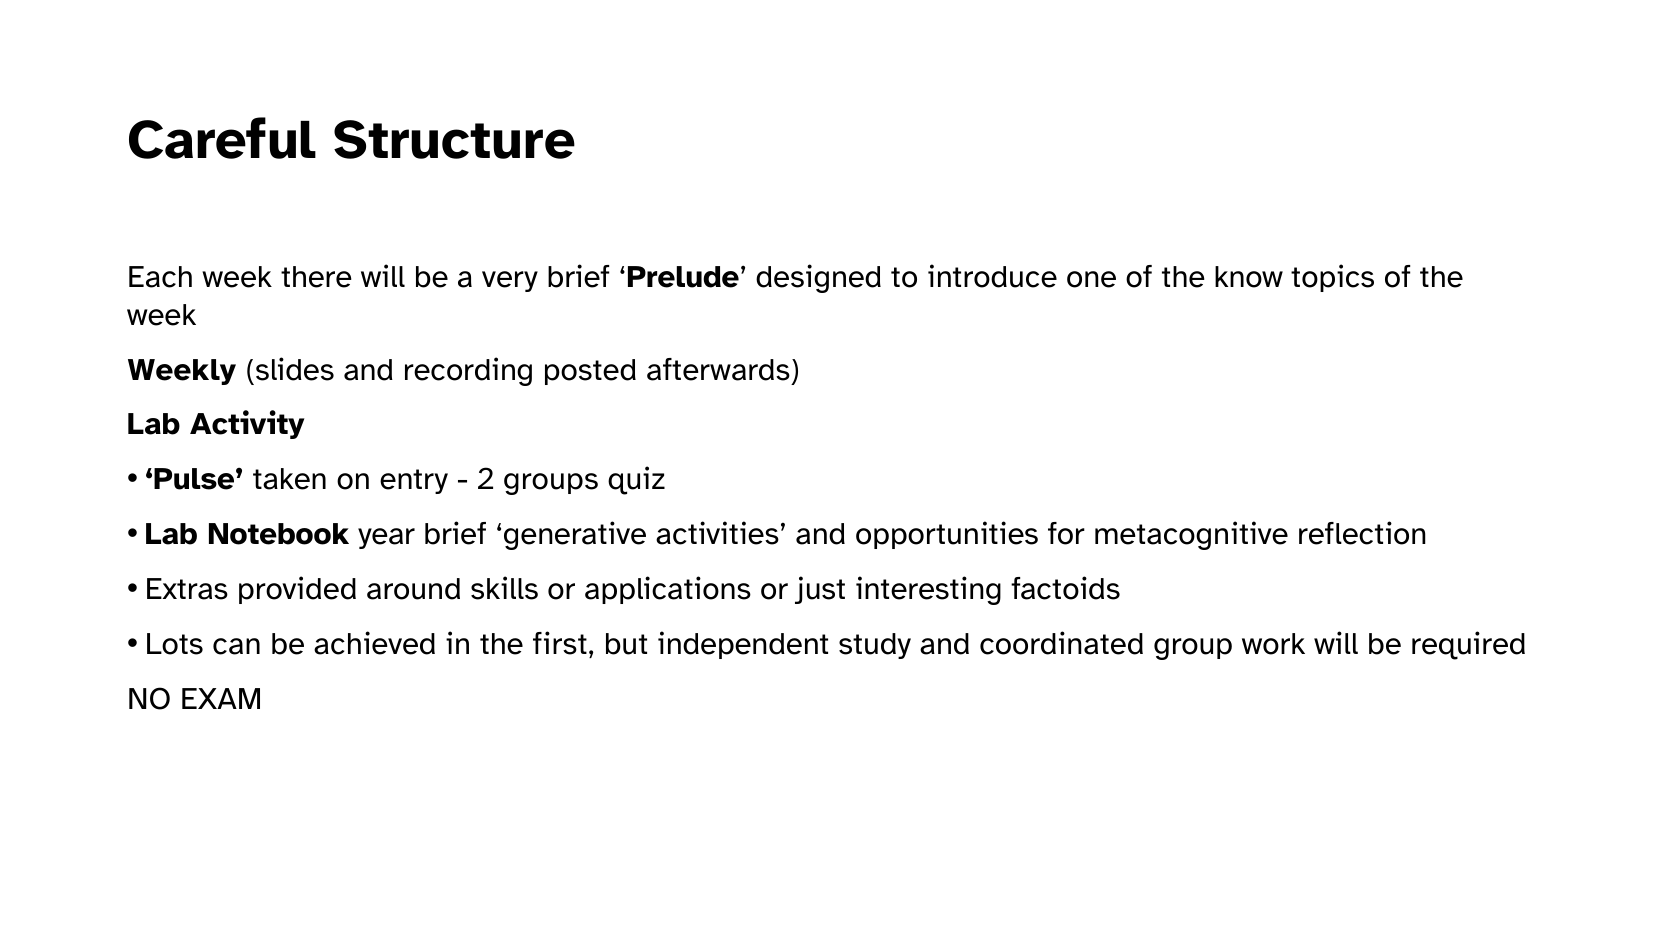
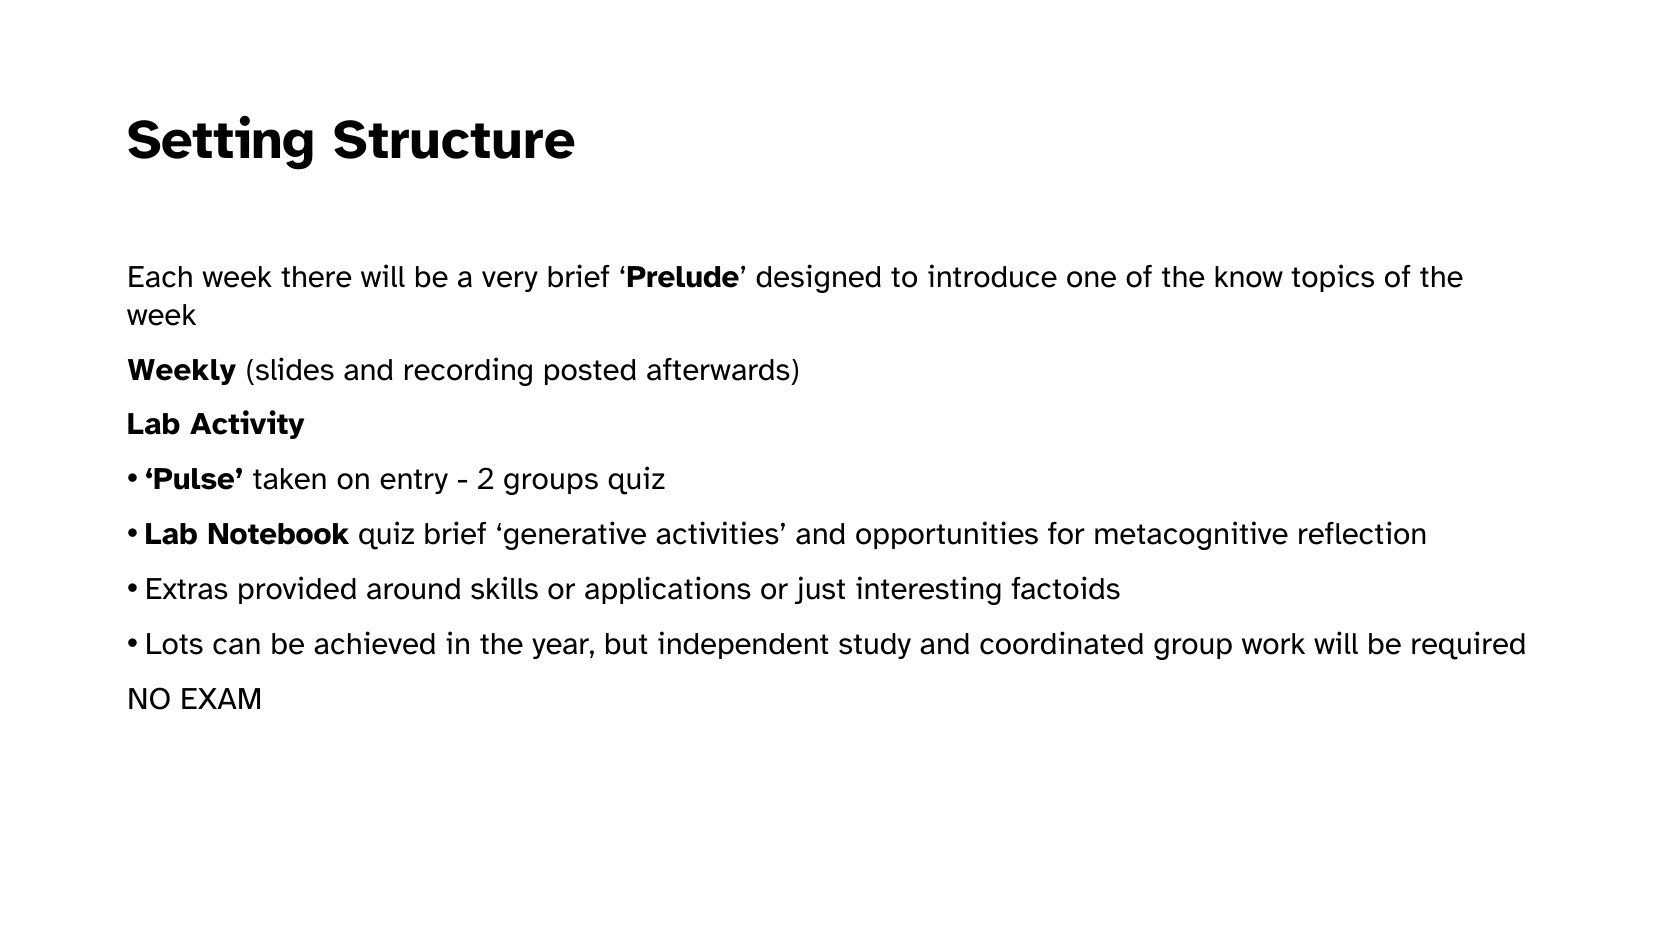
Careful: Careful -> Setting
Notebook year: year -> quiz
first: first -> year
